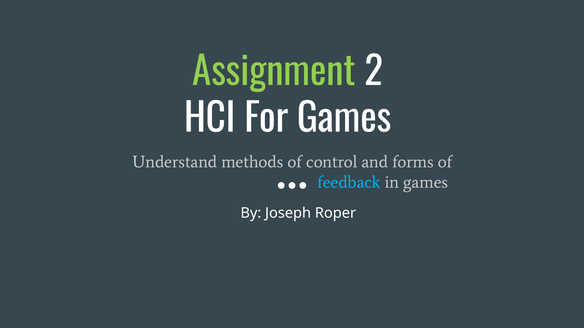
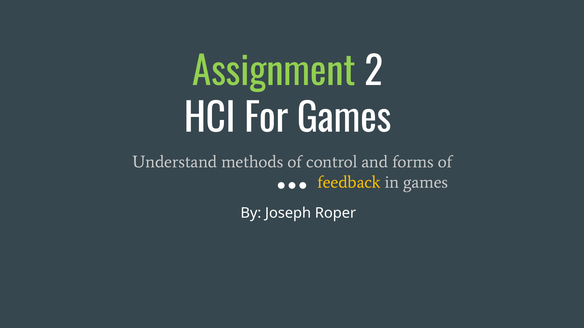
feedback colour: light blue -> yellow
